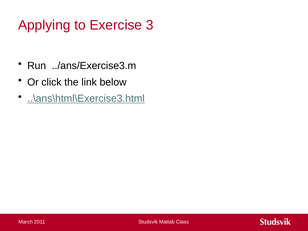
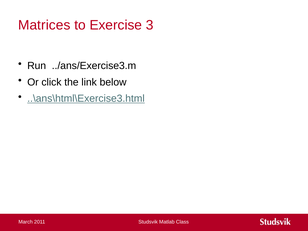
Applying: Applying -> Matrices
